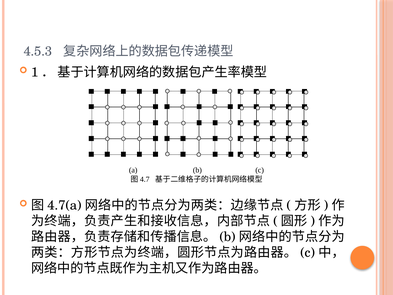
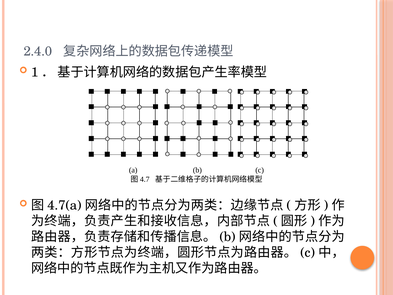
4.5.3: 4.5.3 -> 2.4.0
